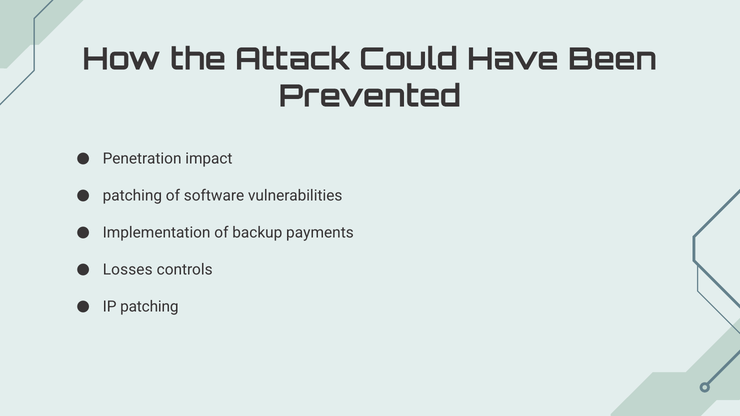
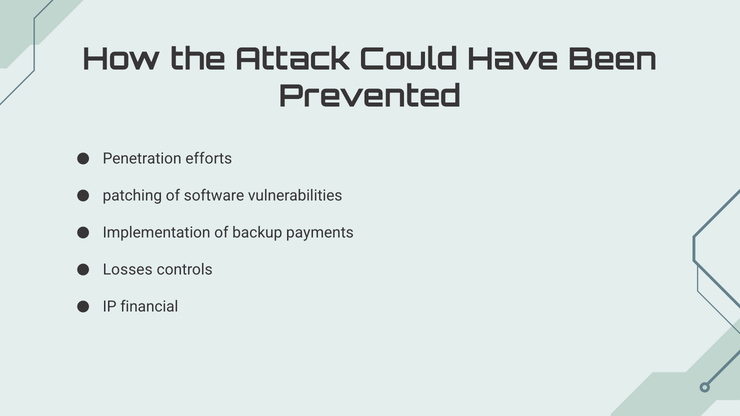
impact: impact -> efforts
IP patching: patching -> financial
